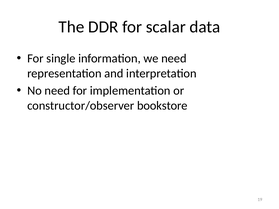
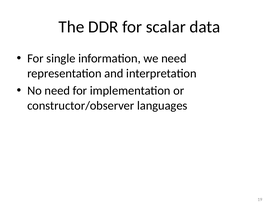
bookstore: bookstore -> languages
